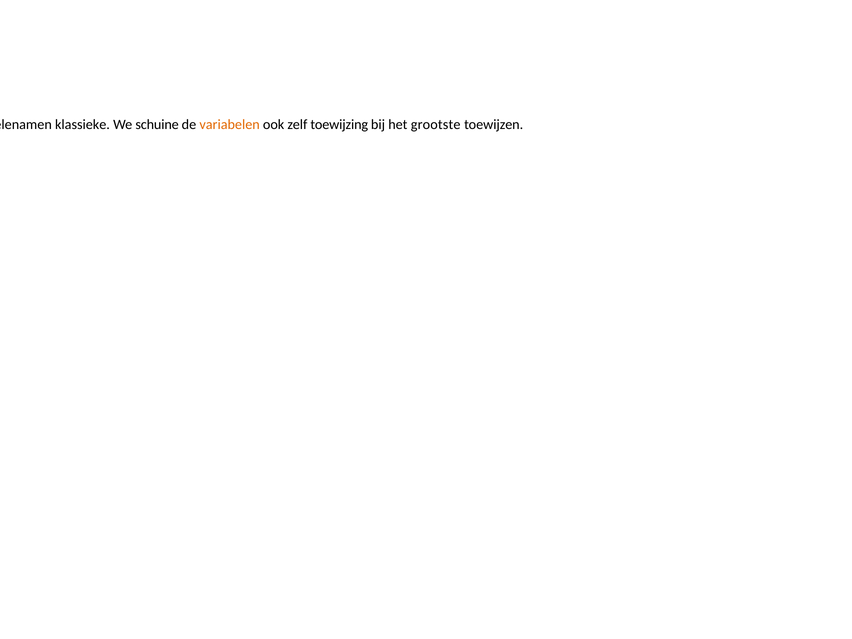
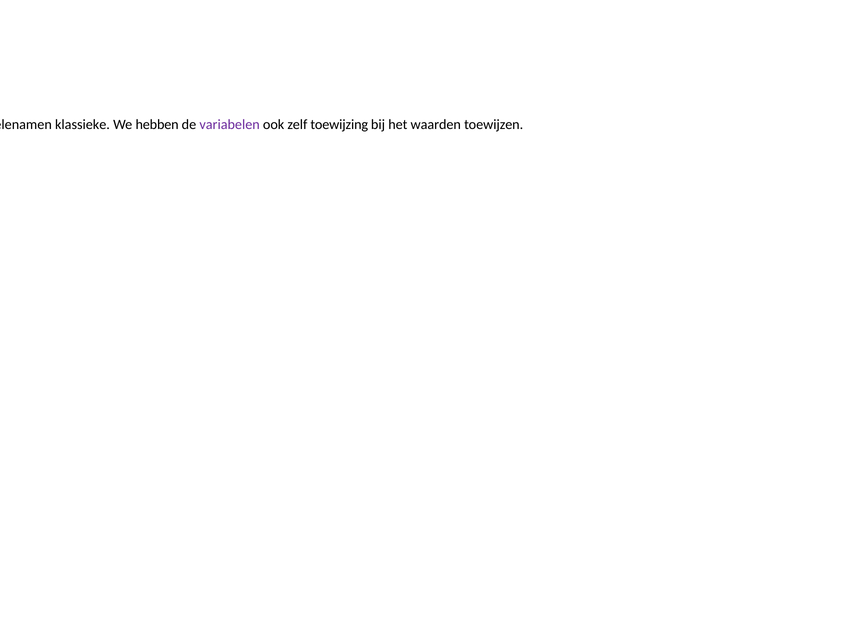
schuine: schuine -> hebben
variabelen colour: orange -> purple
grootste: grootste -> waarden
